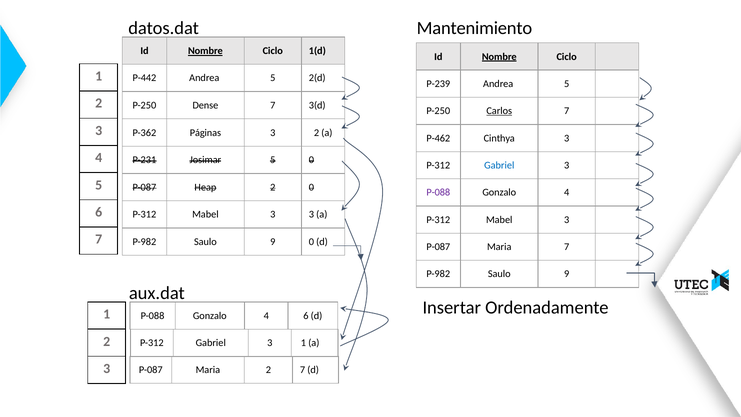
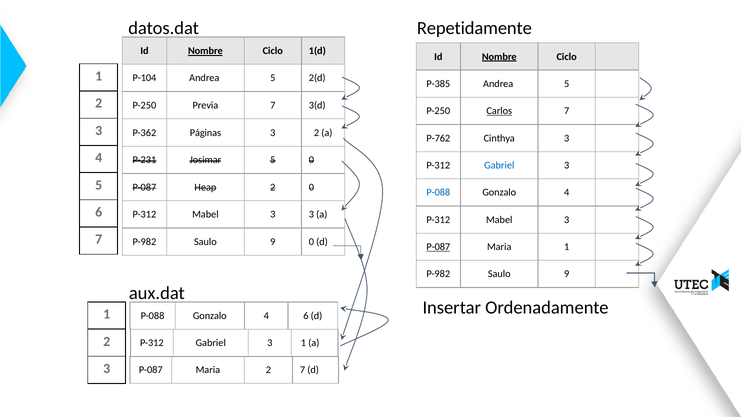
Mantenimiento: Mantenimiento -> Repetidamente
P-442: P-442 -> P-104
P-239: P-239 -> P-385
Dense: Dense -> Previa
P-462: P-462 -> P-762
P-088 at (438, 192) colour: purple -> blue
P-087 at (438, 247) underline: none -> present
Maria 7: 7 -> 1
